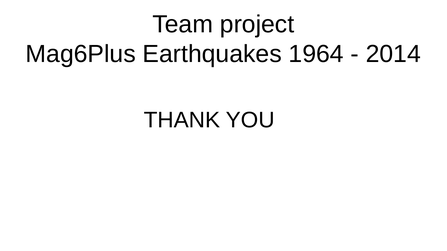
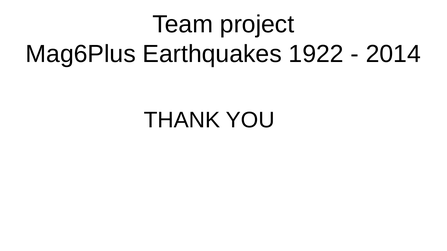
1964: 1964 -> 1922
